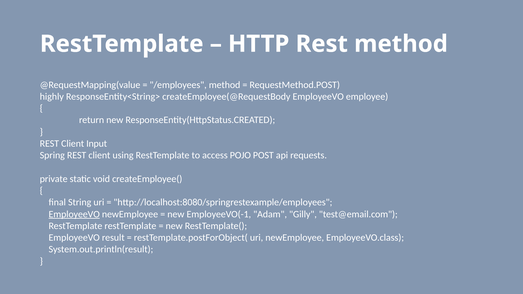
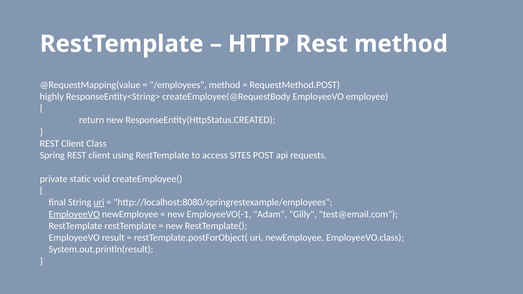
Input: Input -> Class
POJO: POJO -> SITES
uri at (99, 203) underline: none -> present
